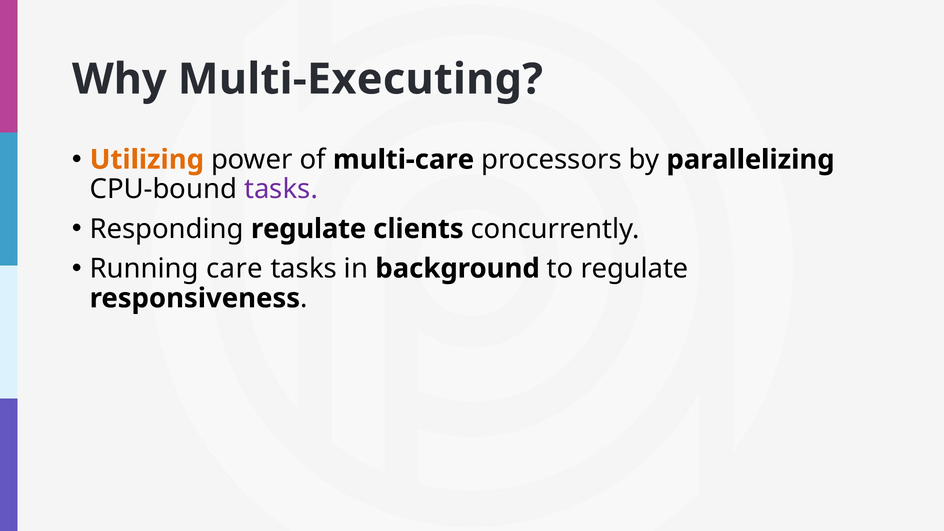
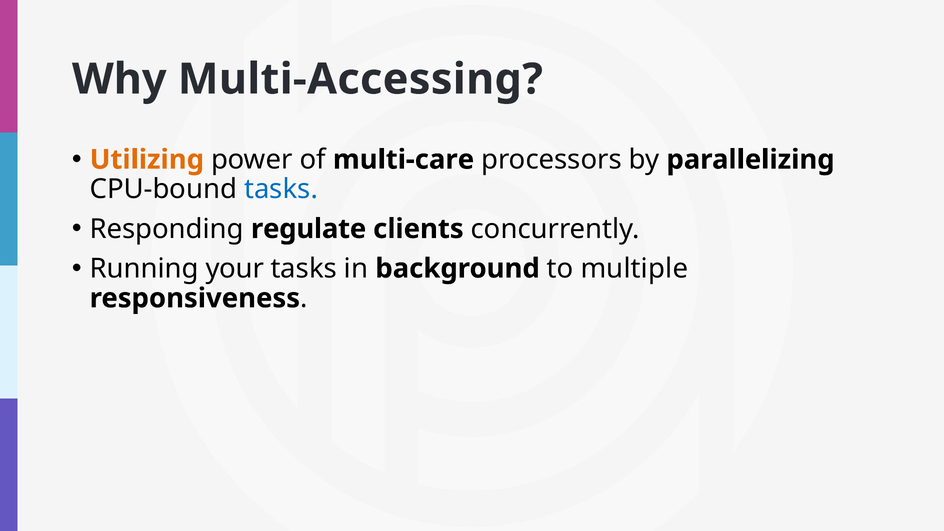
Multi-Executing: Multi-Executing -> Multi-Accessing
tasks at (281, 189) colour: purple -> blue
care: care -> your
to regulate: regulate -> multiple
